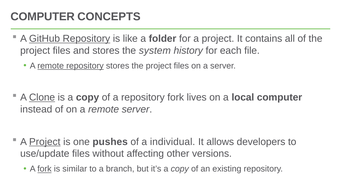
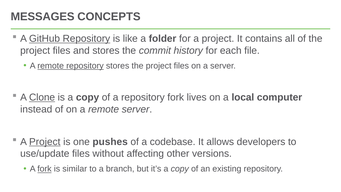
COMPUTER at (43, 17): COMPUTER -> MESSAGES
system: system -> commit
individual: individual -> codebase
